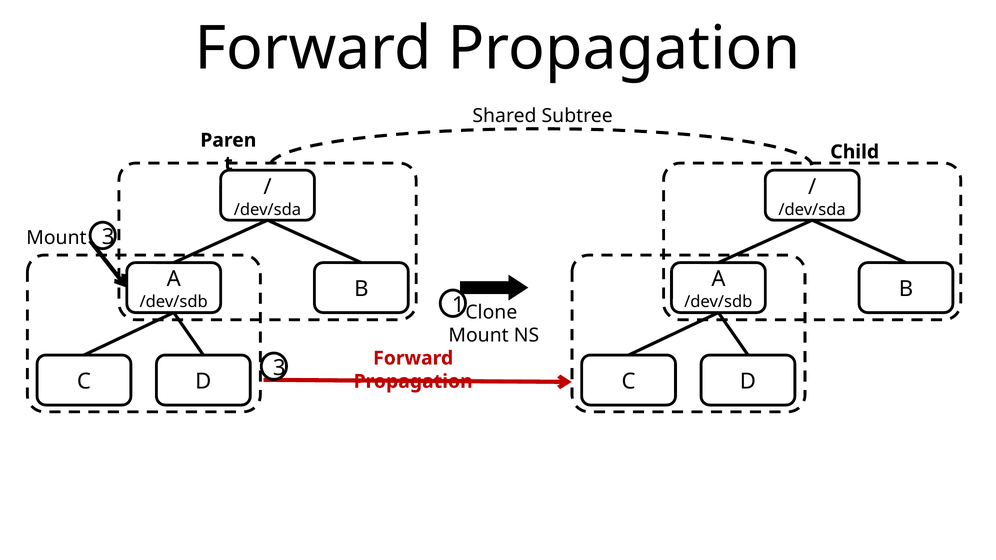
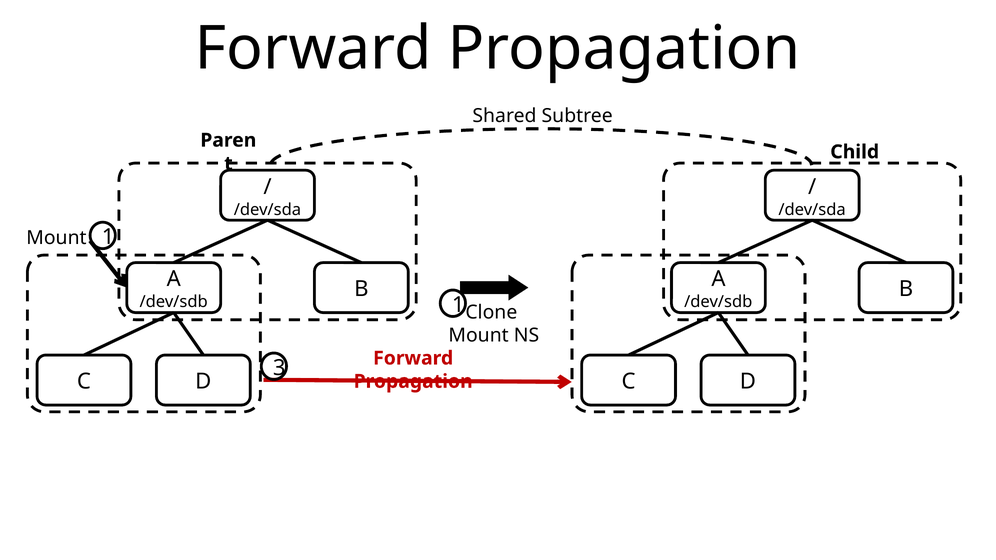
Mount 3: 3 -> 1
